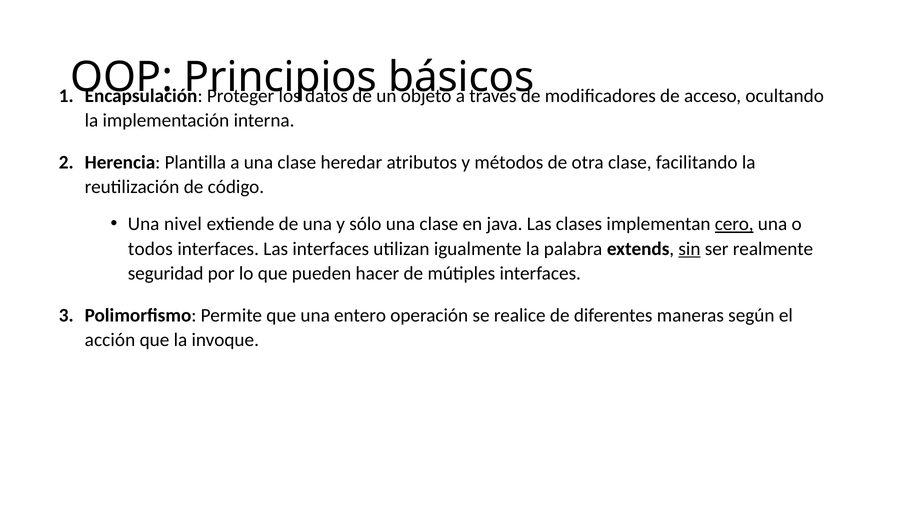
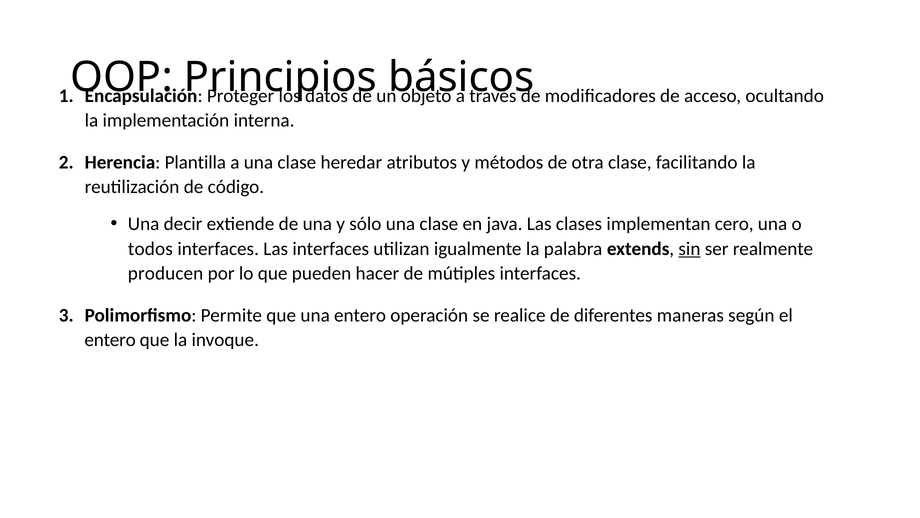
nivel: nivel -> decir
cero underline: present -> none
seguridad: seguridad -> producen
acción at (110, 340): acción -> entero
